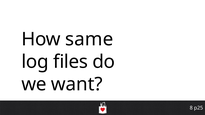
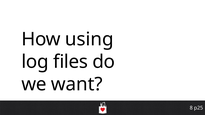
same: same -> using
